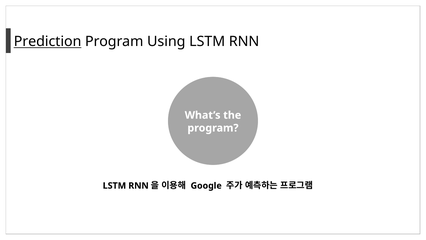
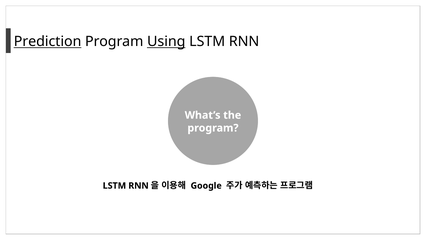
Using underline: none -> present
